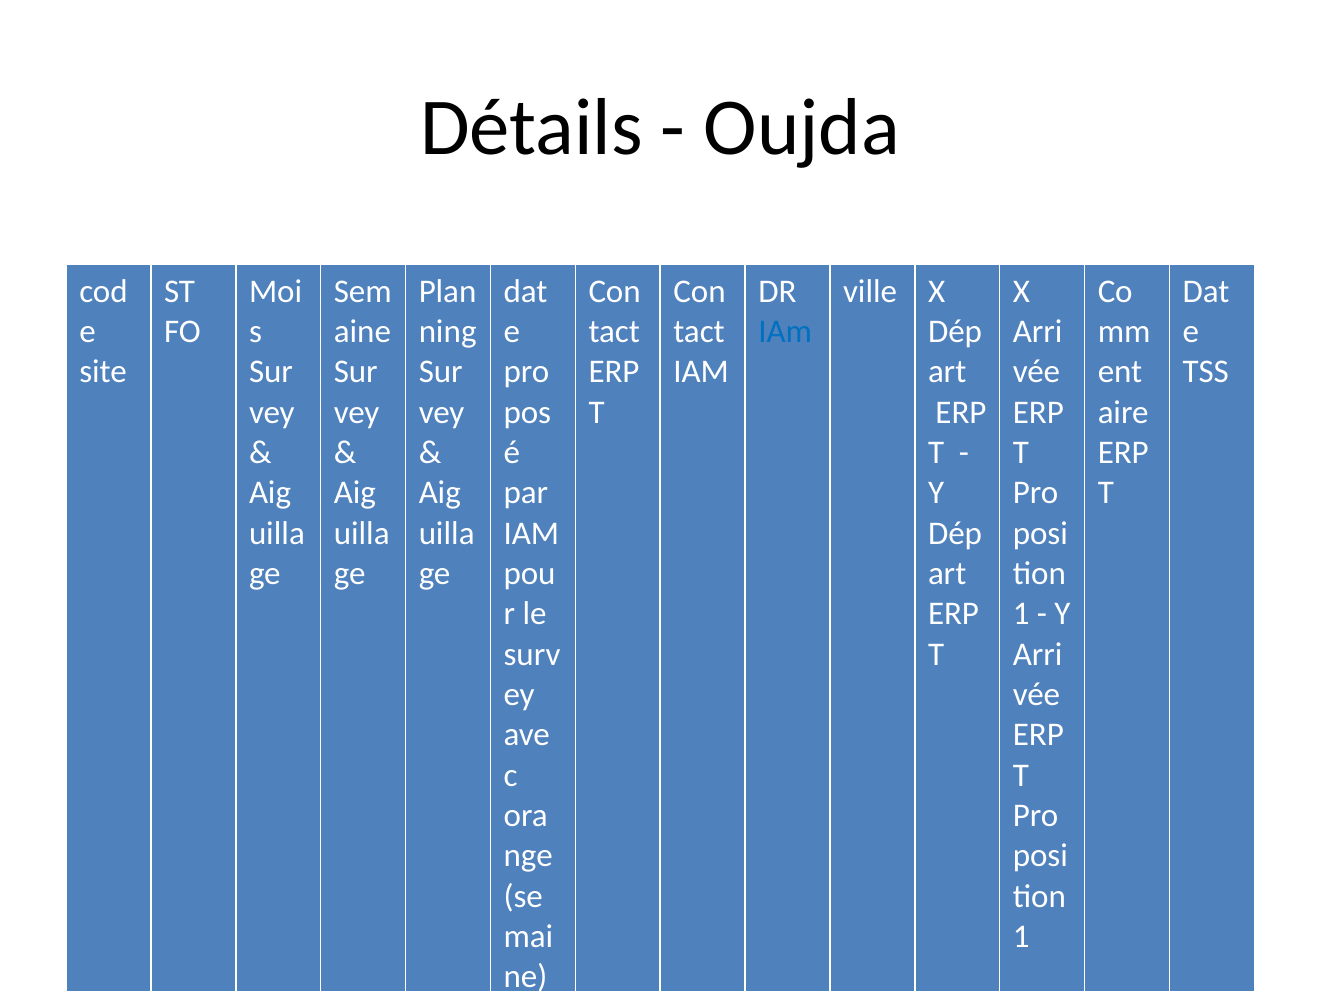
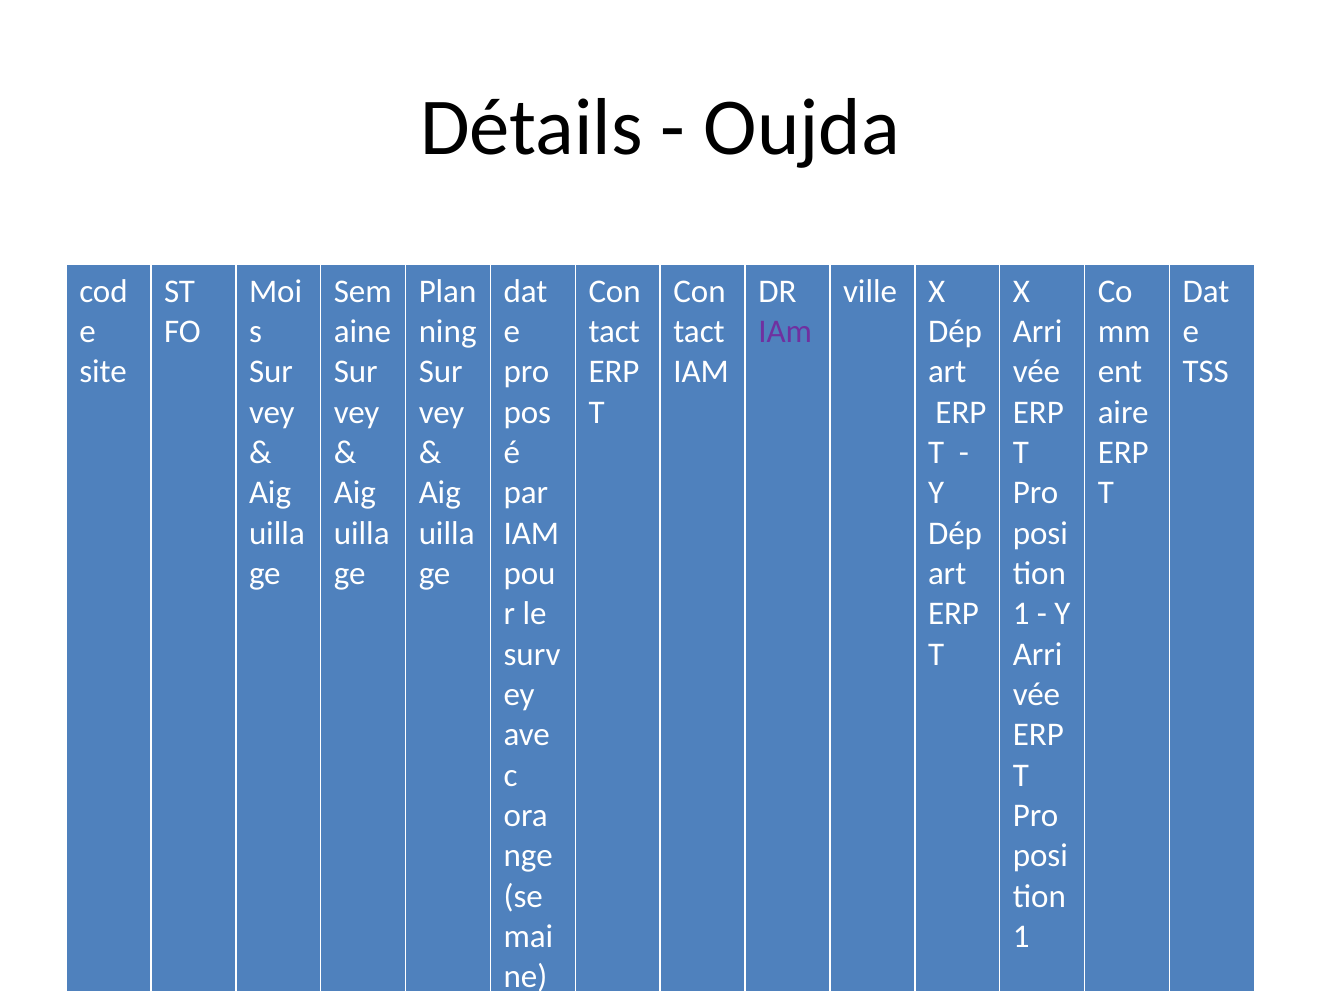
IAm at (785, 332) colour: blue -> purple
